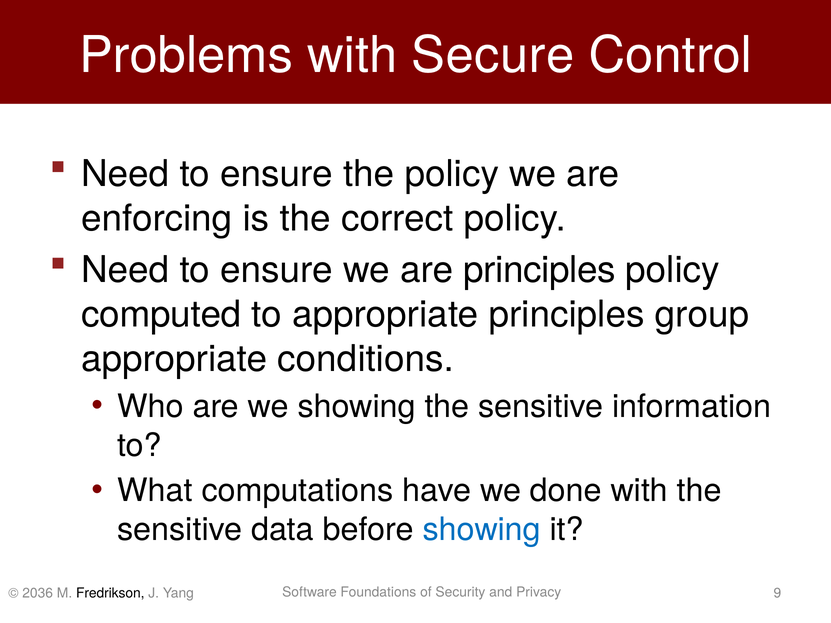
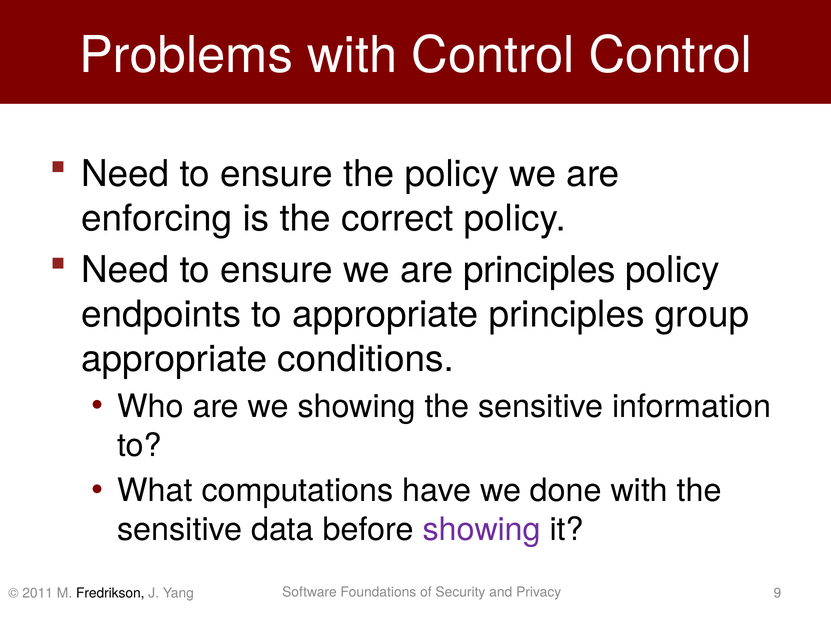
with Secure: Secure -> Control
computed: computed -> endpoints
showing at (482, 530) colour: blue -> purple
2036: 2036 -> 2011
